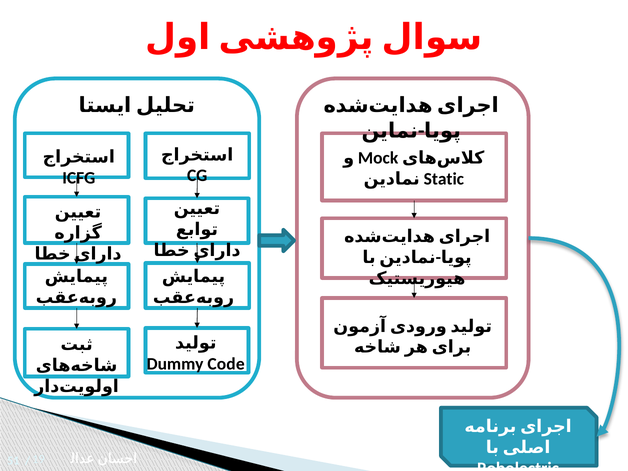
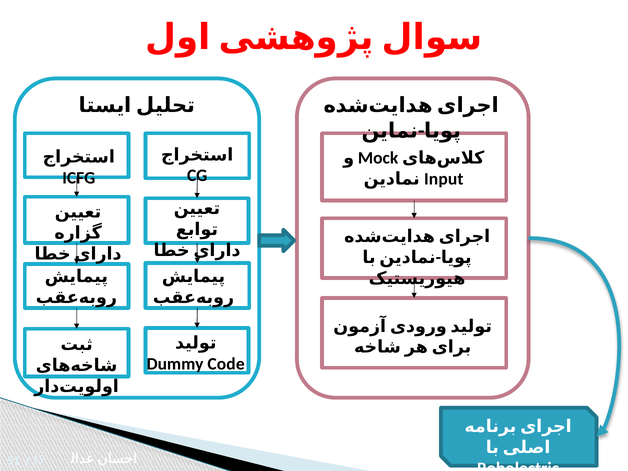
Static: Static -> Input
